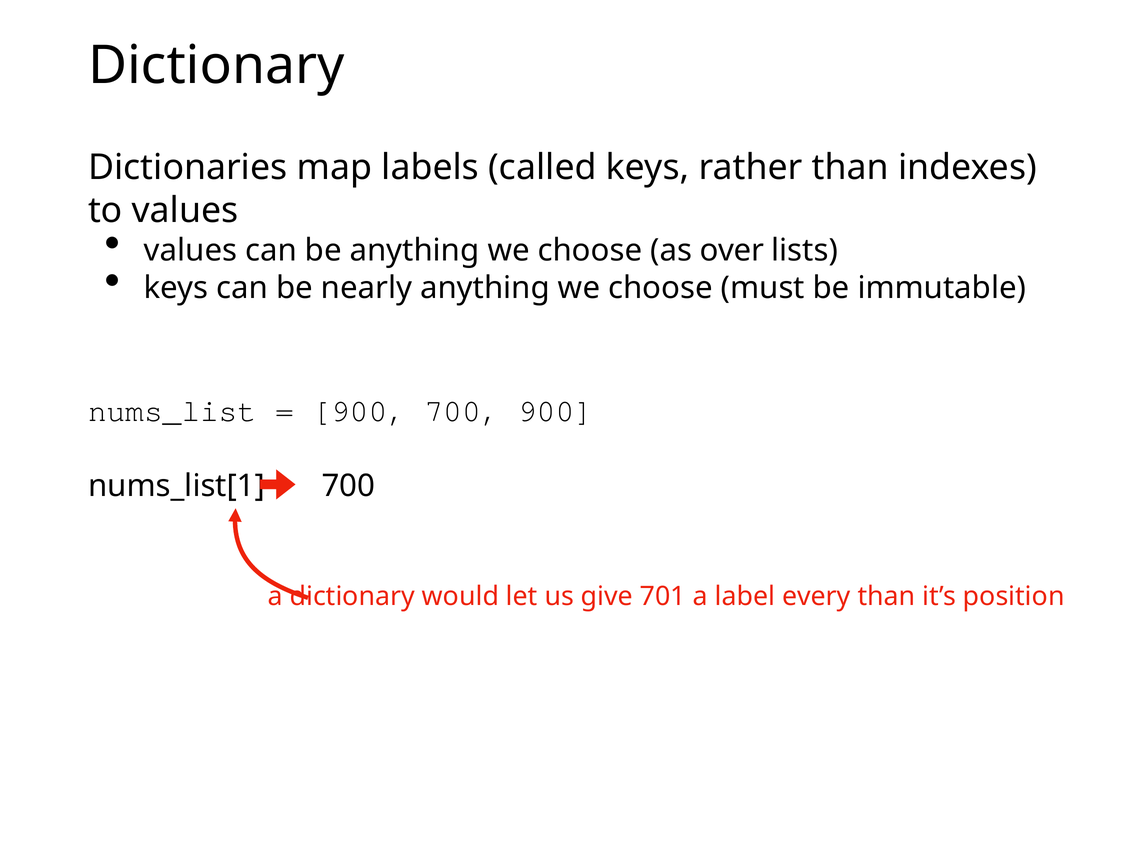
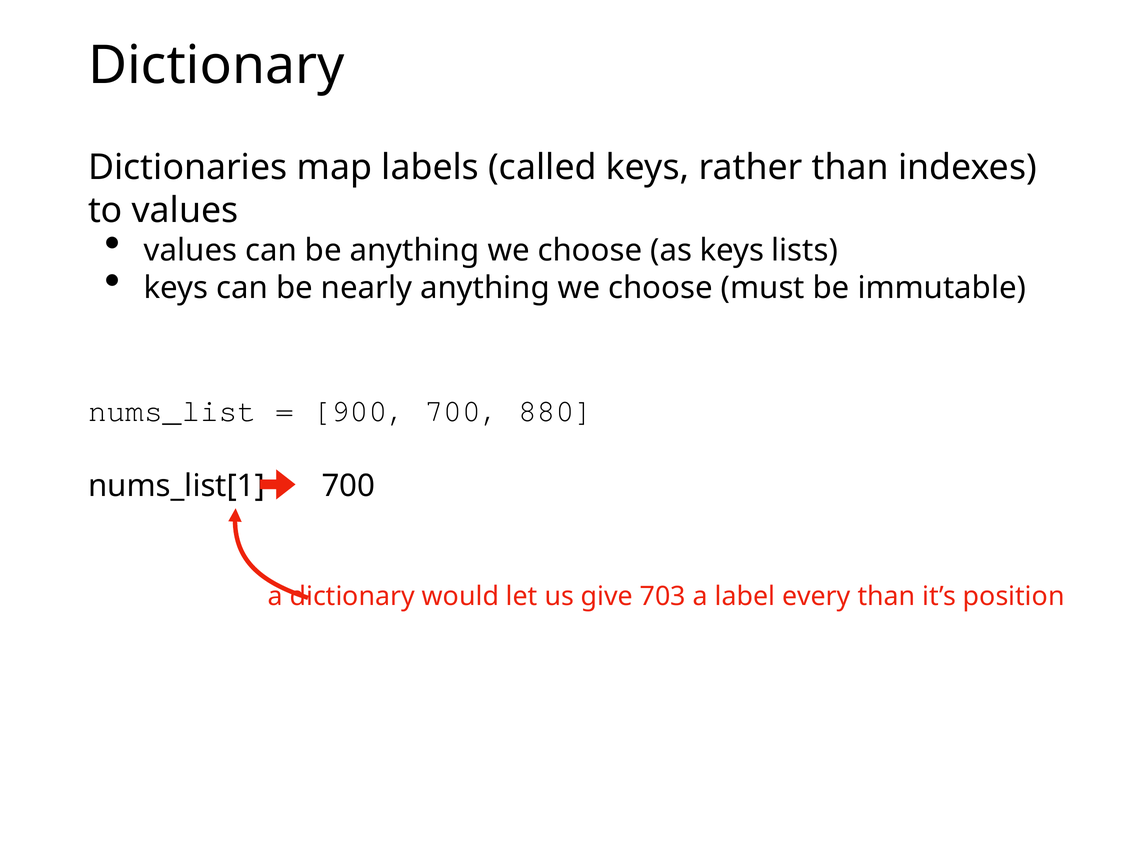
as over: over -> keys
700 900: 900 -> 880
701: 701 -> 703
